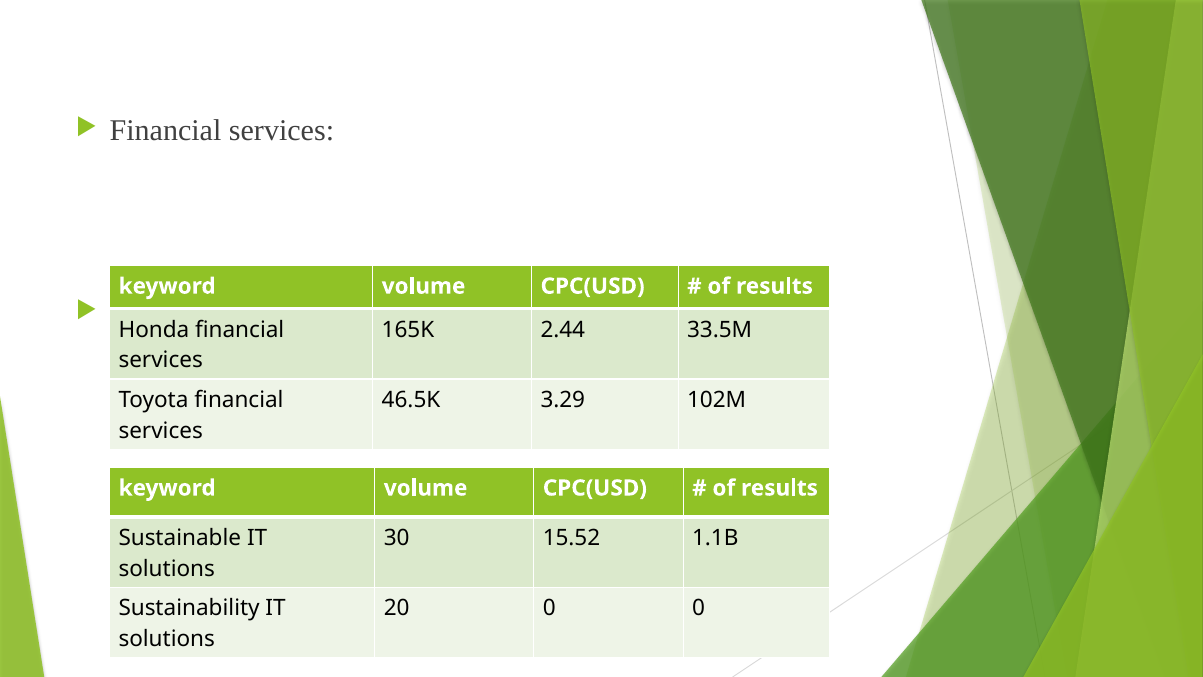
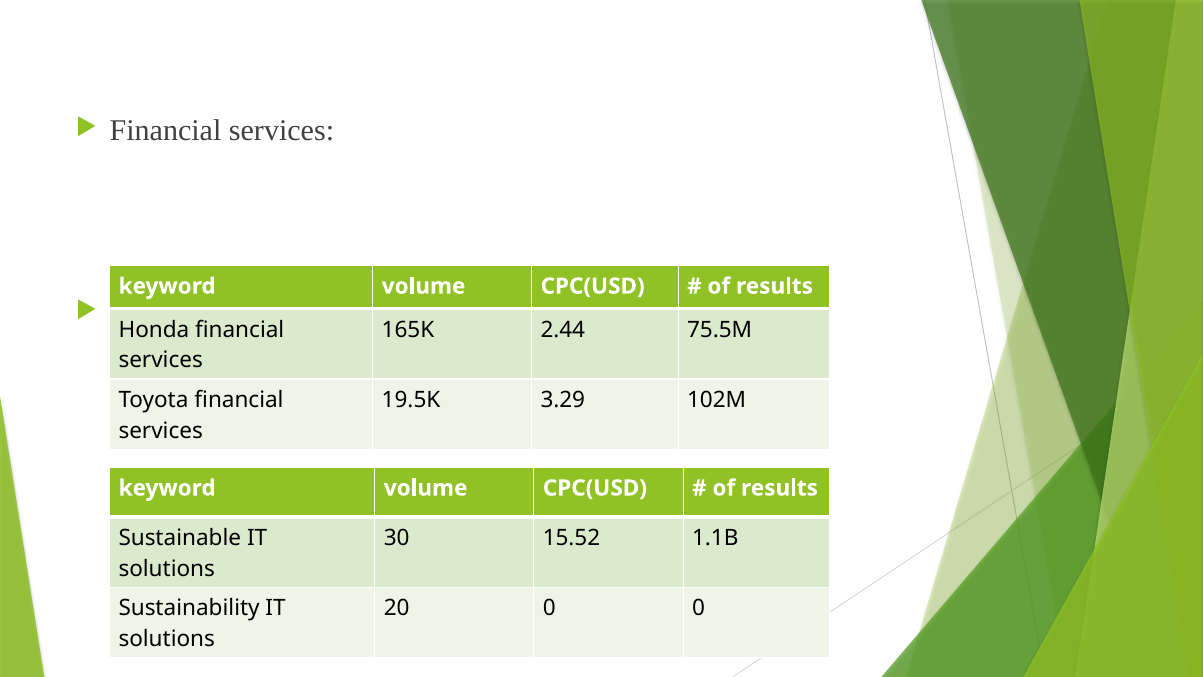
33.5M: 33.5M -> 75.5M
46.5K: 46.5K -> 19.5K
